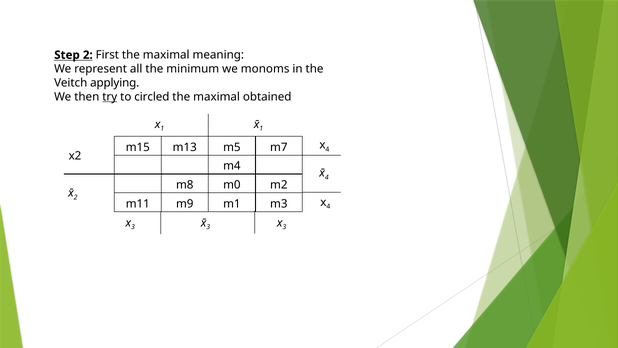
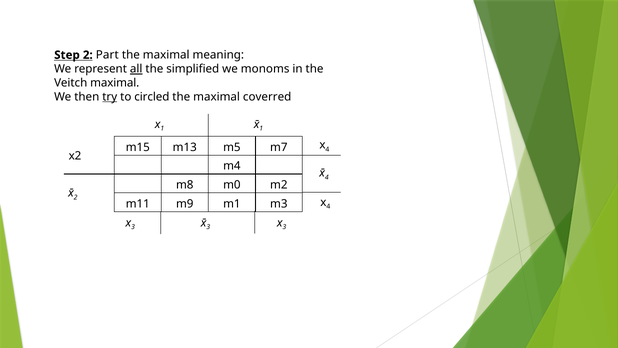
First: First -> Part
all underline: none -> present
minimum: minimum -> simplified
Veitch applying: applying -> maximal
obtained: obtained -> coverred
